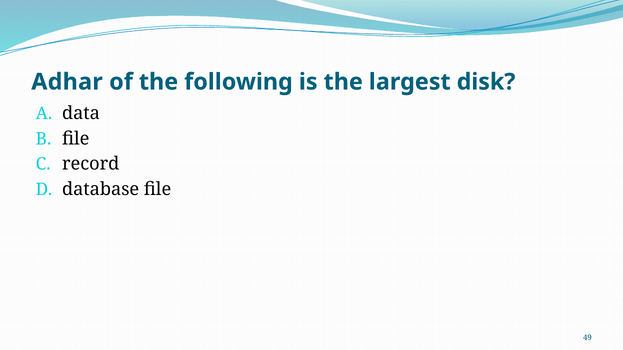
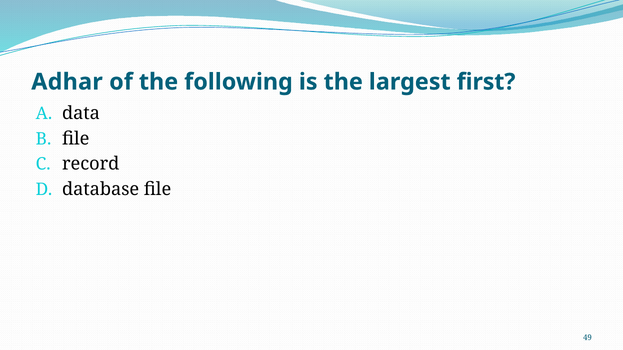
disk: disk -> first
